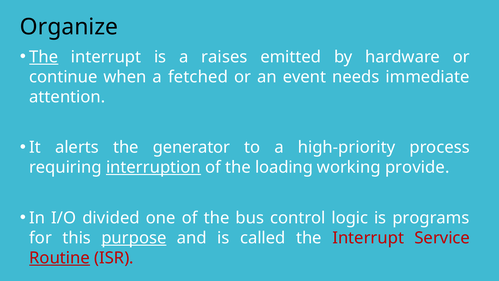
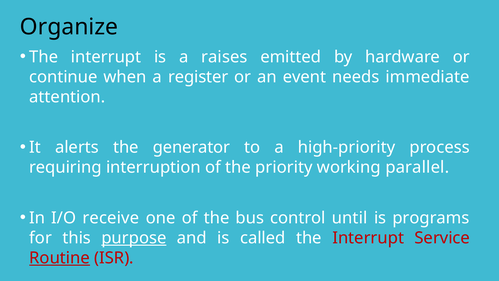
The at (44, 57) underline: present -> none
fetched: fetched -> register
interruption underline: present -> none
loading: loading -> priority
provide: provide -> parallel
divided: divided -> receive
logic: logic -> until
